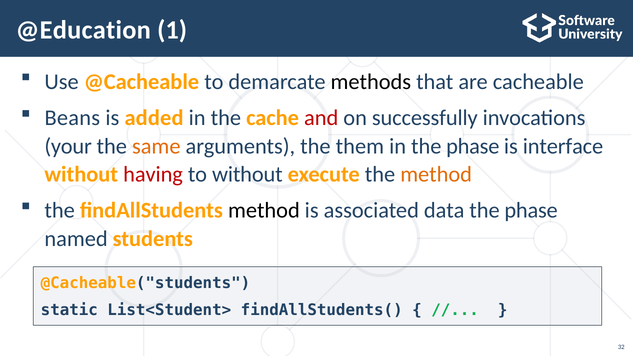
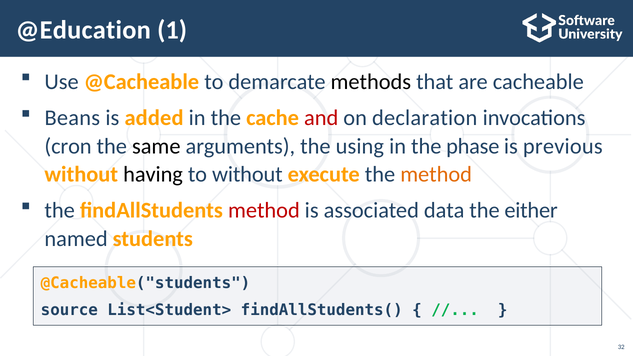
successfully: successfully -> declaration
your: your -> cron
same colour: orange -> black
them: them -> using
interface: interface -> previous
having colour: red -> black
method at (264, 211) colour: black -> red
phase at (531, 211): phase -> either
static: static -> source
